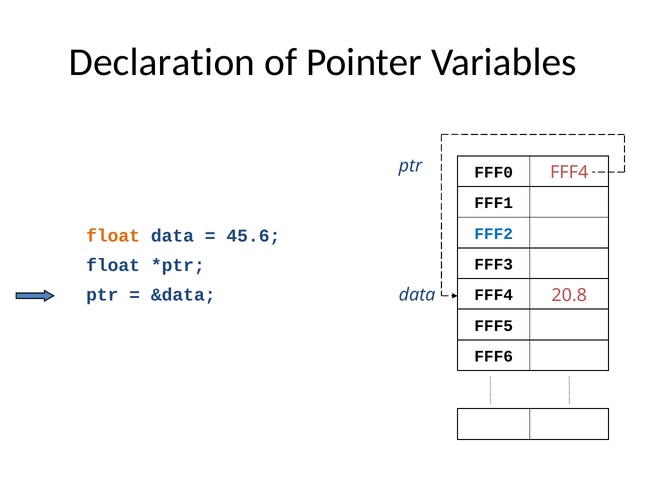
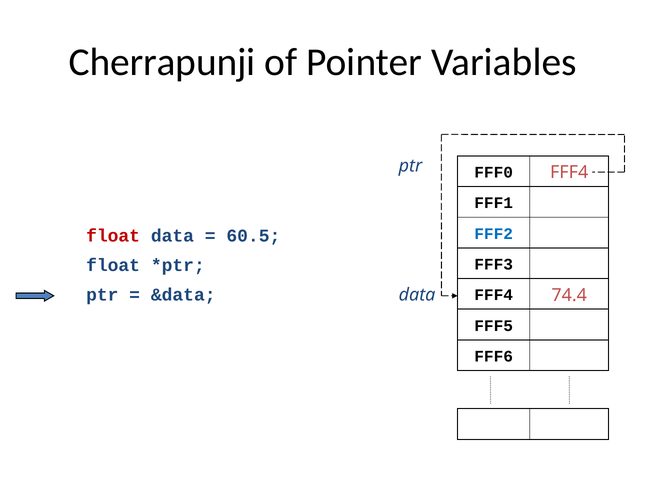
Declaration: Declaration -> Cherrapunji
float at (113, 236) colour: orange -> red
45.6: 45.6 -> 60.5
20.8: 20.8 -> 74.4
